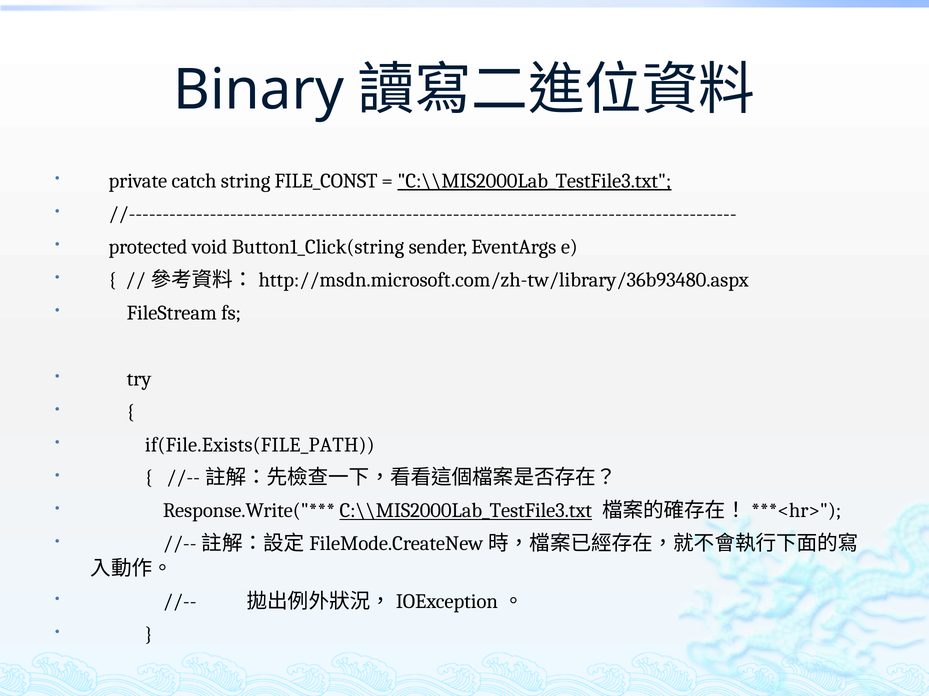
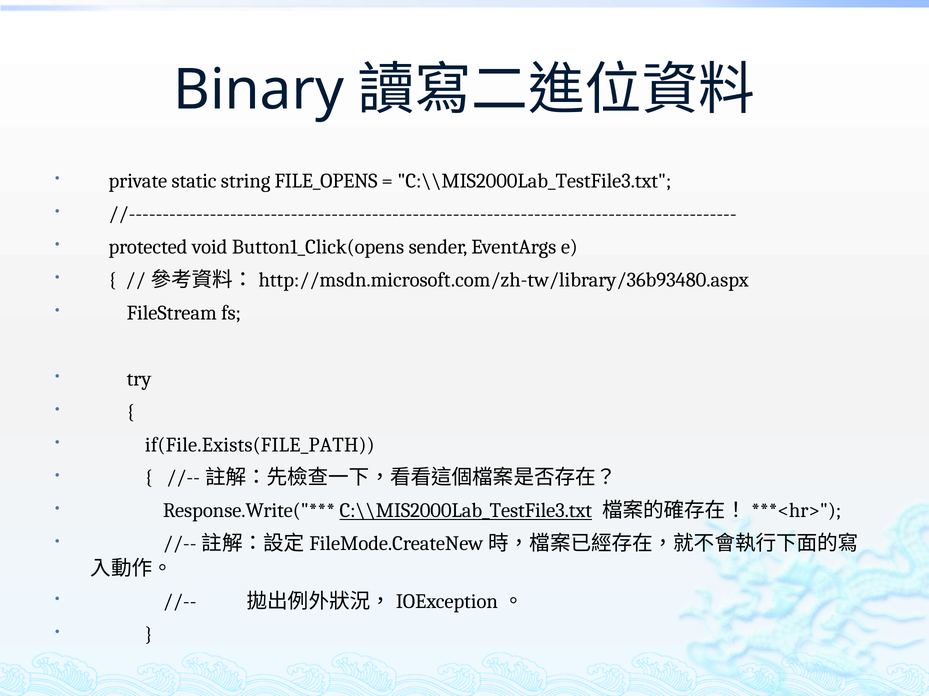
catch: catch -> static
FILE_CONST: FILE_CONST -> FILE_OPENS
C:\\MIS2000Lab_TestFile3.txt at (534, 181) underline: present -> none
Button1_Click(string: Button1_Click(string -> Button1_Click(opens
